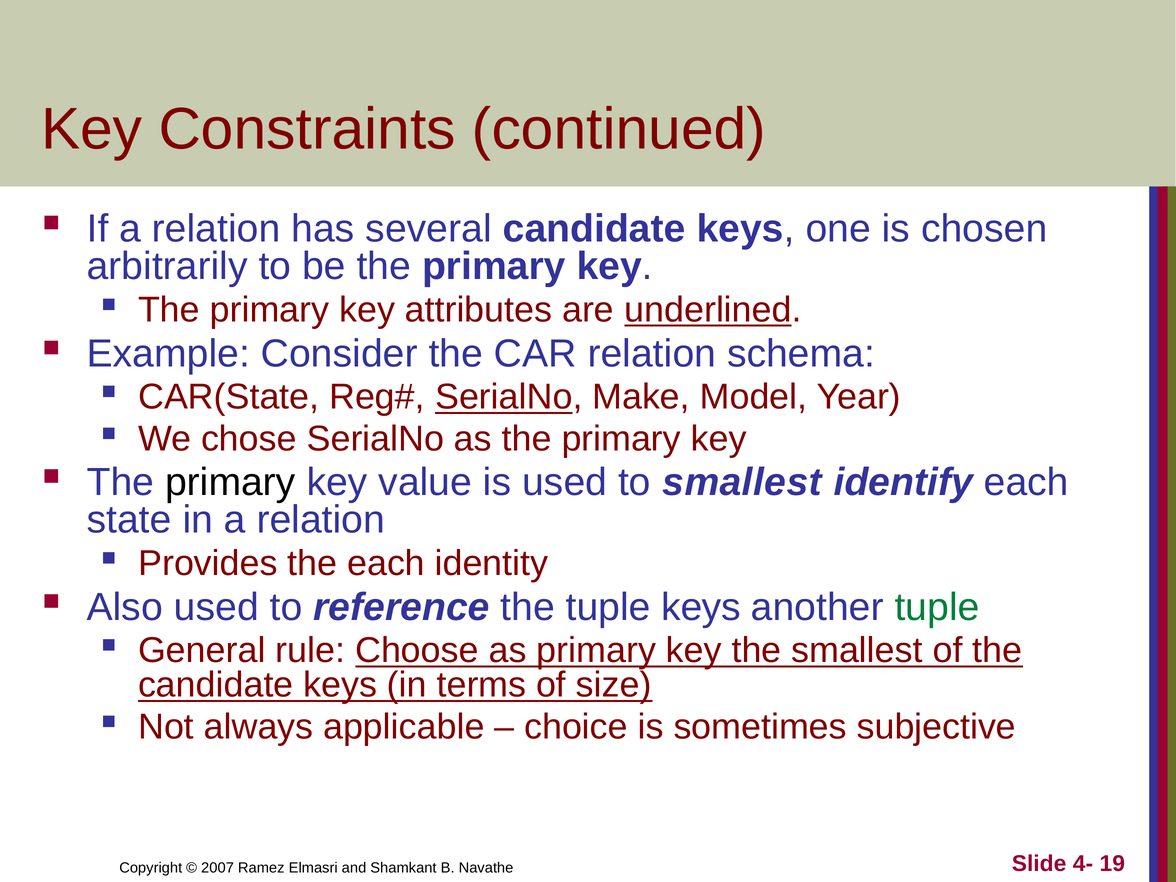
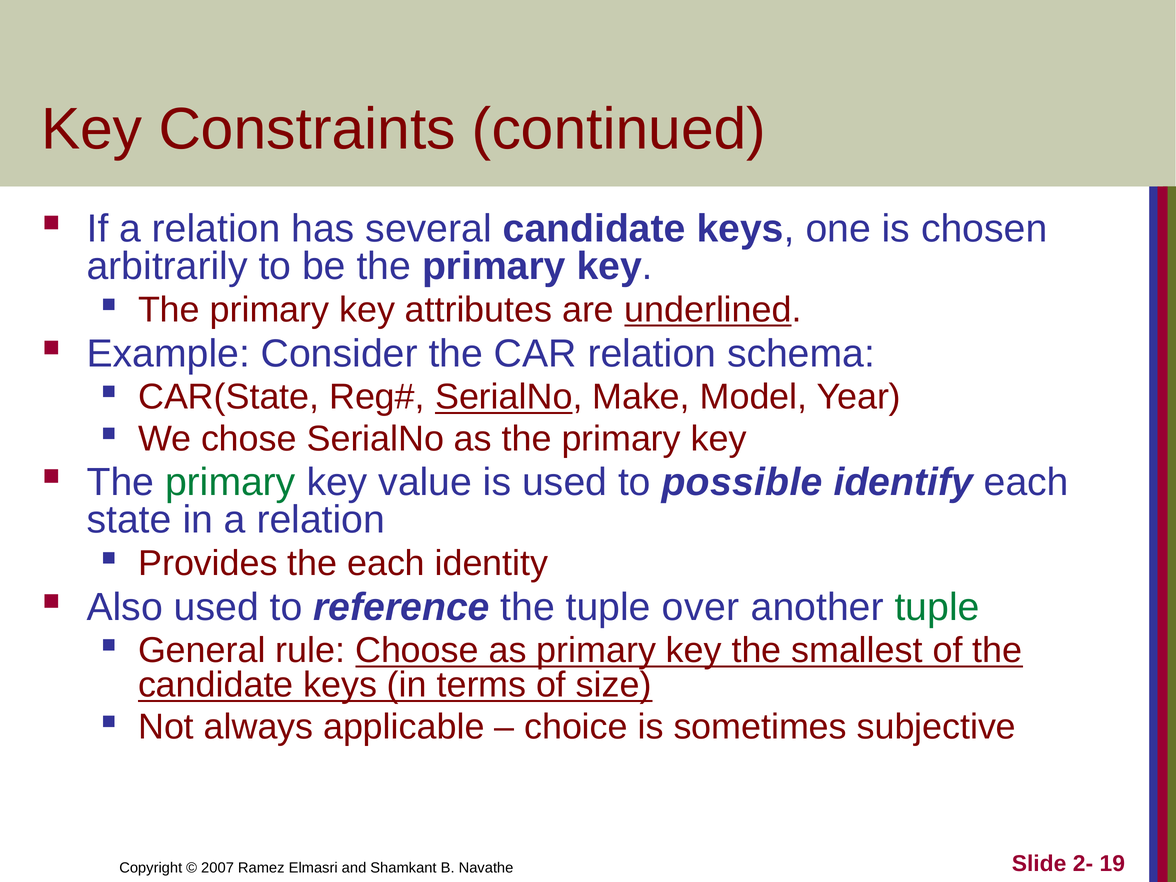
primary at (230, 482) colour: black -> green
to smallest: smallest -> possible
tuple keys: keys -> over
4-: 4- -> 2-
